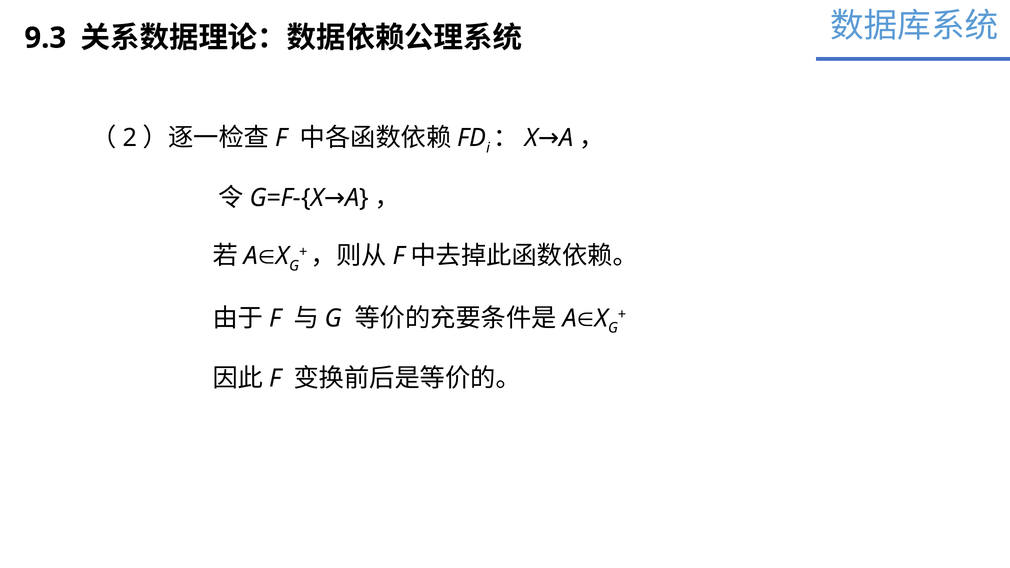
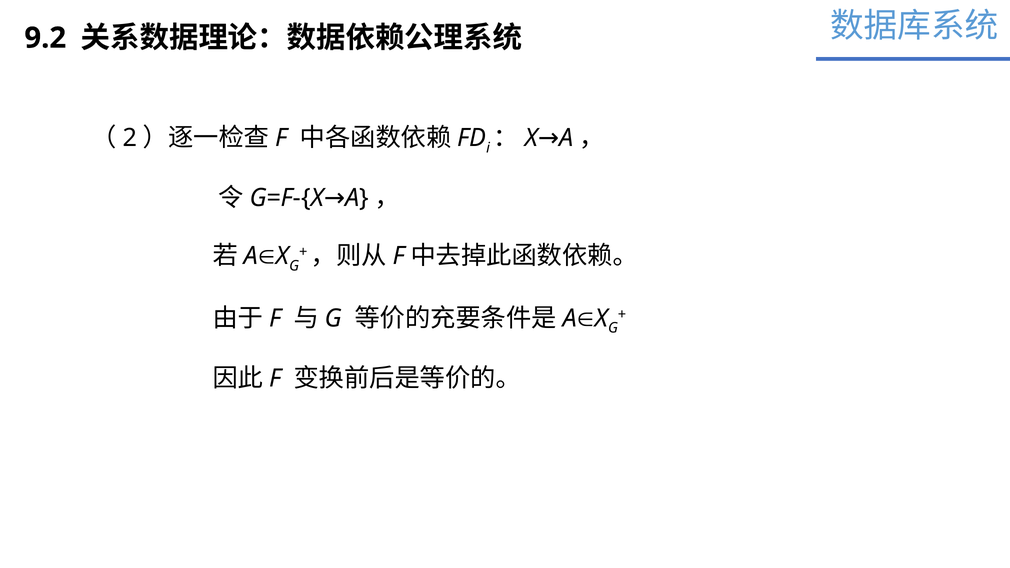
9.3: 9.3 -> 9.2
